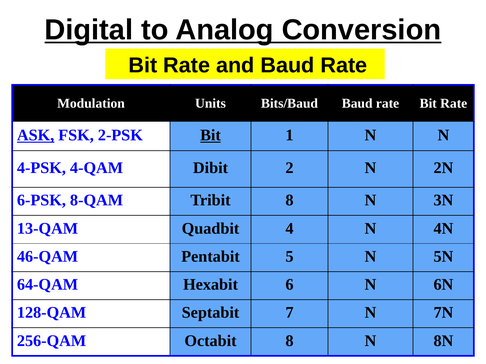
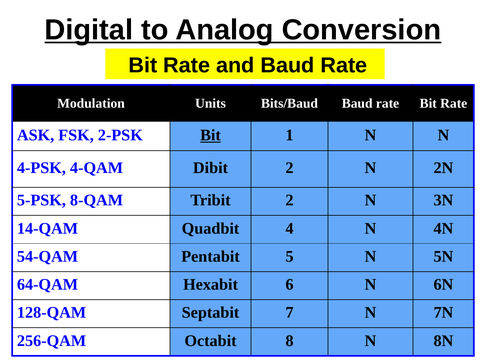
ASK underline: present -> none
6-PSK: 6-PSK -> 5-PSK
Tribit 8: 8 -> 2
13-QAM: 13-QAM -> 14-QAM
46-QAM: 46-QAM -> 54-QAM
